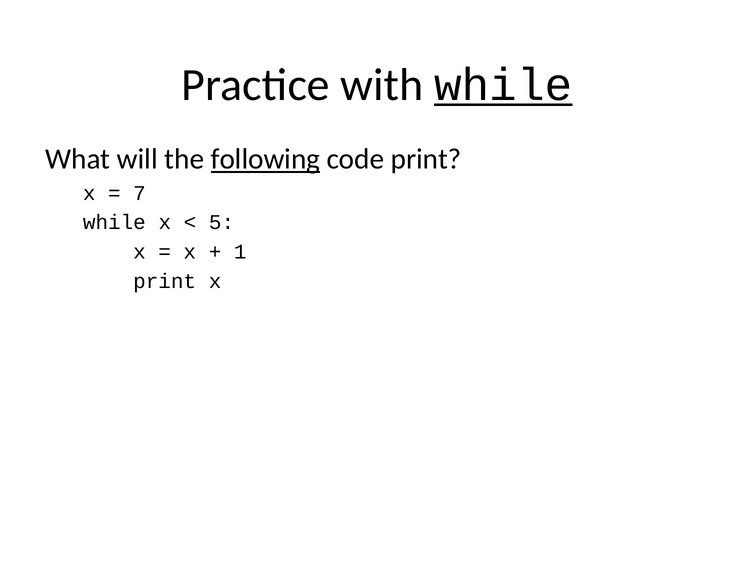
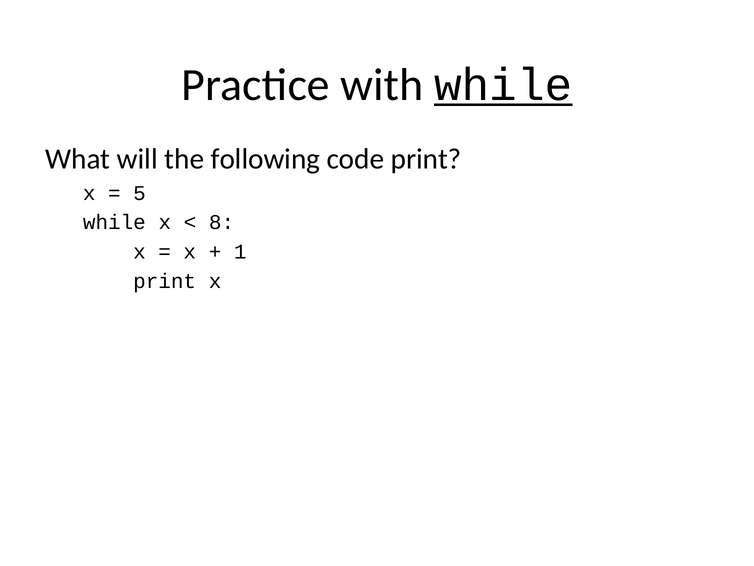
following underline: present -> none
7: 7 -> 5
5: 5 -> 8
